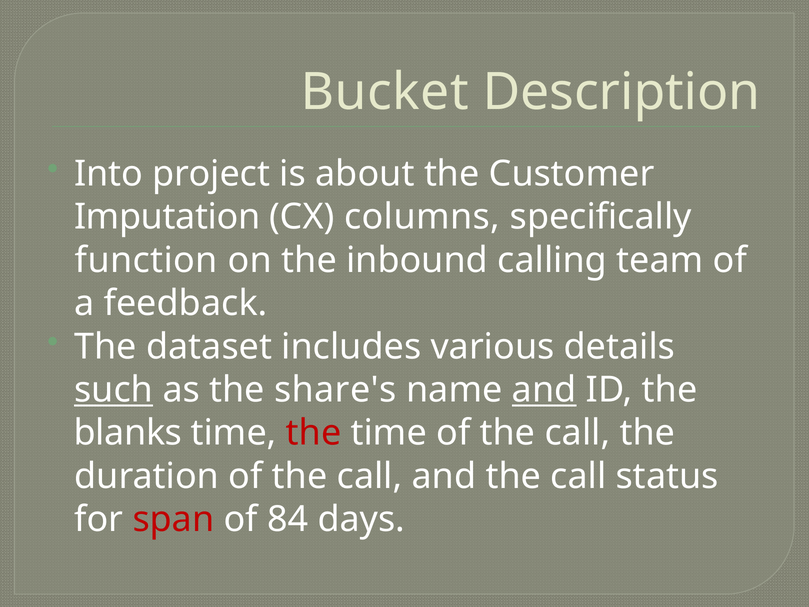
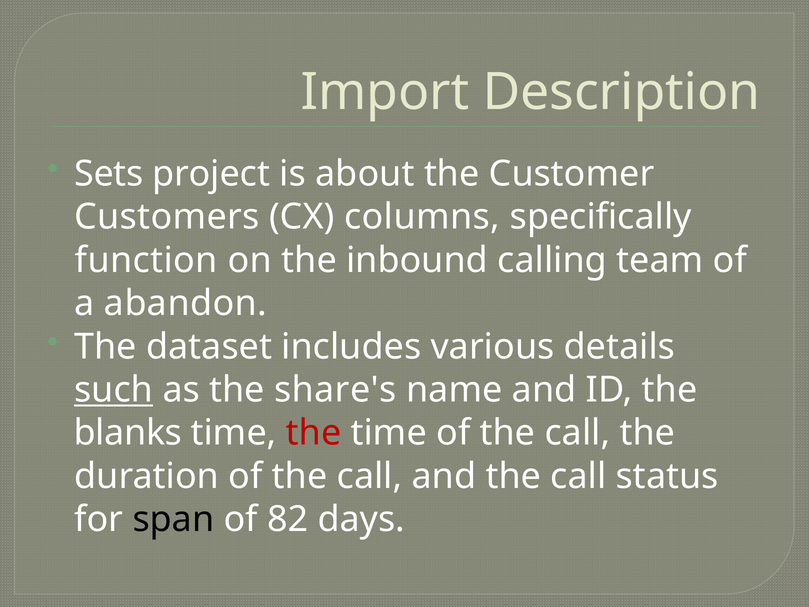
Bucket: Bucket -> Import
Into: Into -> Sets
Imputation: Imputation -> Customers
feedback: feedback -> abandon
and at (544, 390) underline: present -> none
span colour: red -> black
84: 84 -> 82
